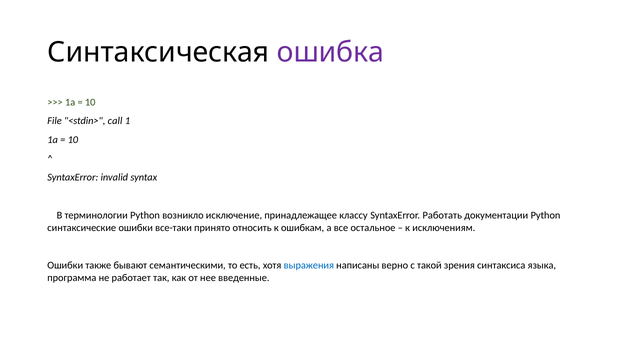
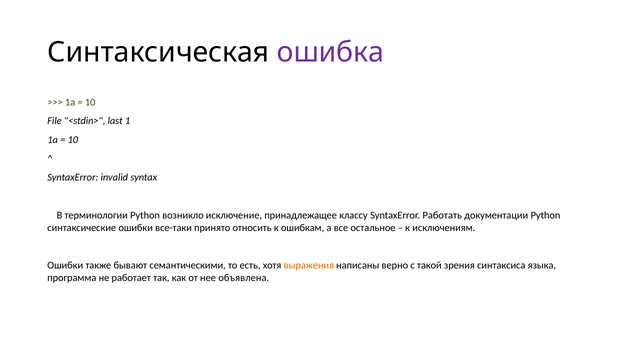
call: call -> last
выражения colour: blue -> orange
введенные: введенные -> объявлена
